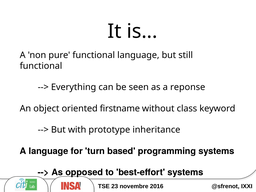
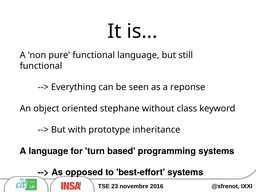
firstname: firstname -> stephane
